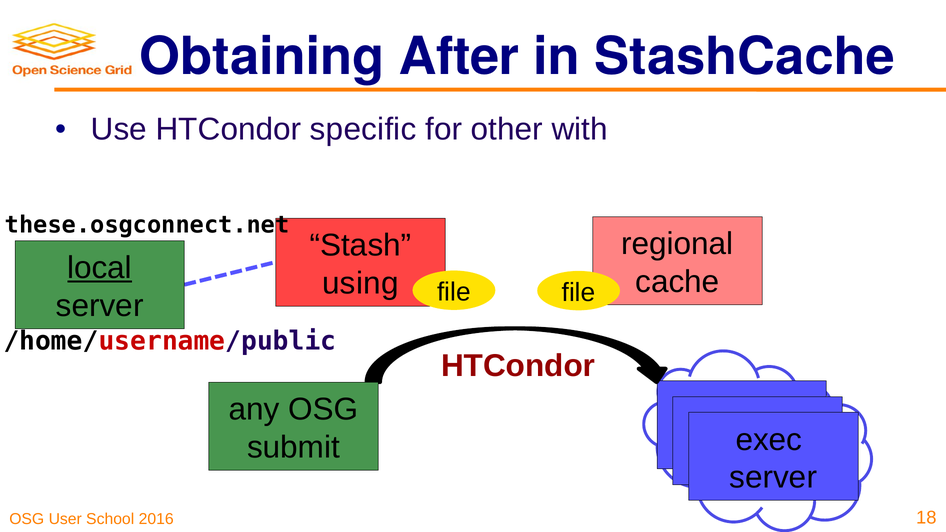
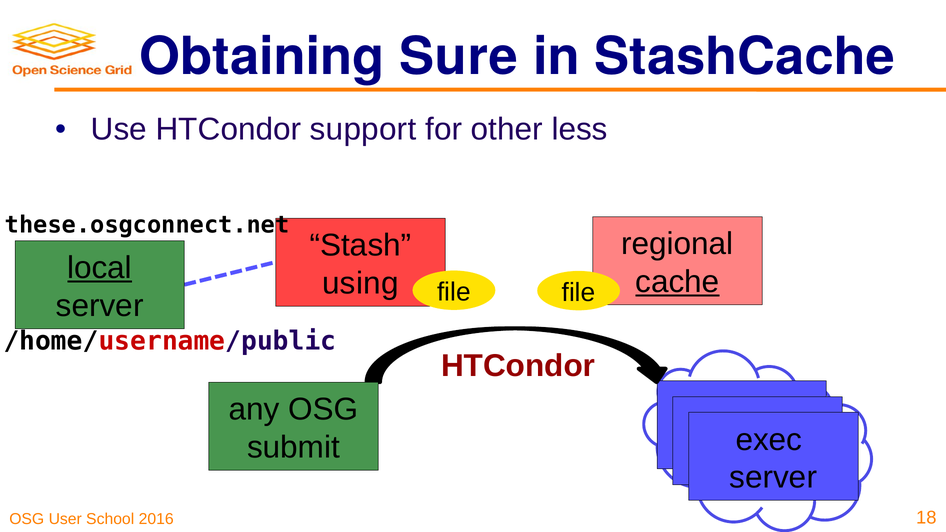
After: After -> Sure
specific: specific -> support
with: with -> less
cache underline: none -> present
